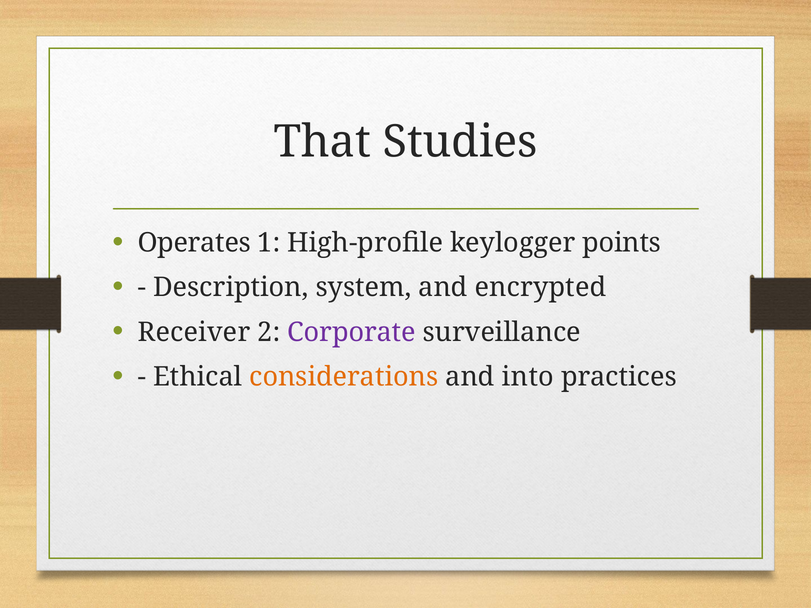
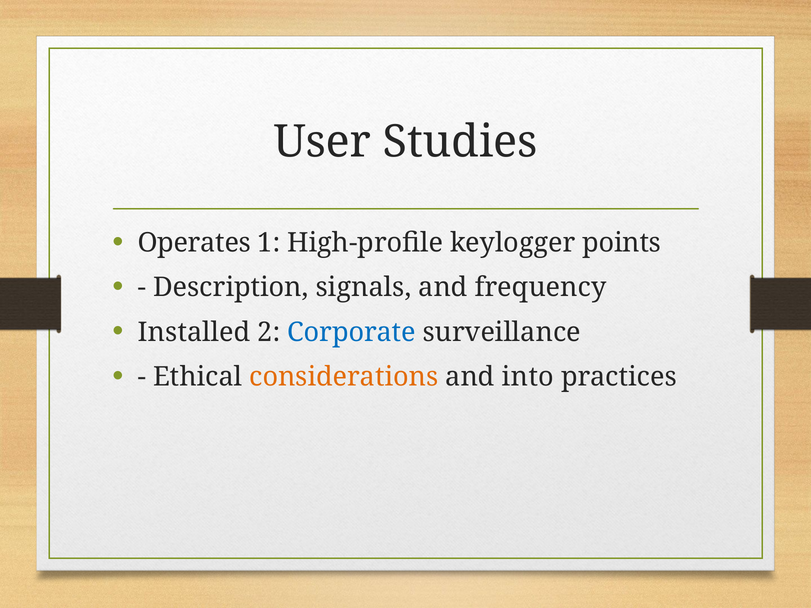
That: That -> User
system: system -> signals
encrypted: encrypted -> frequency
Receiver: Receiver -> Installed
Corporate colour: purple -> blue
